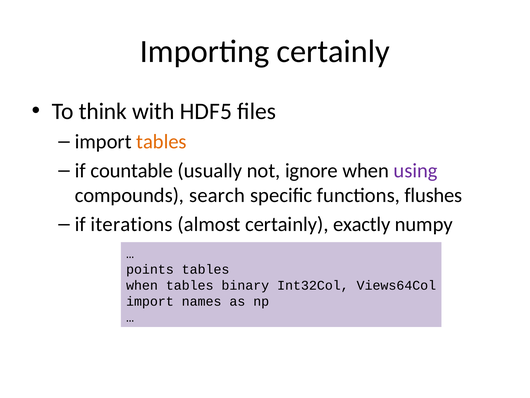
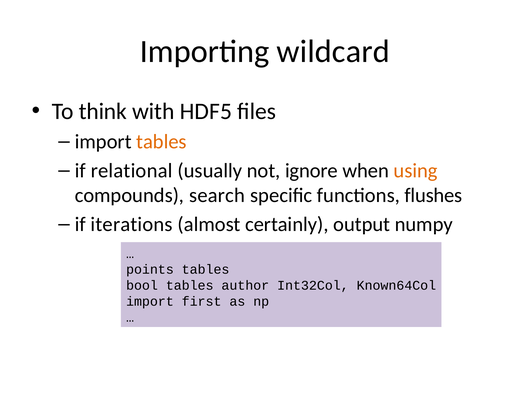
Importing certainly: certainly -> wildcard
countable: countable -> relational
using colour: purple -> orange
exactly: exactly -> output
when at (142, 285): when -> bool
binary: binary -> author
Views64Col: Views64Col -> Known64Col
names: names -> first
